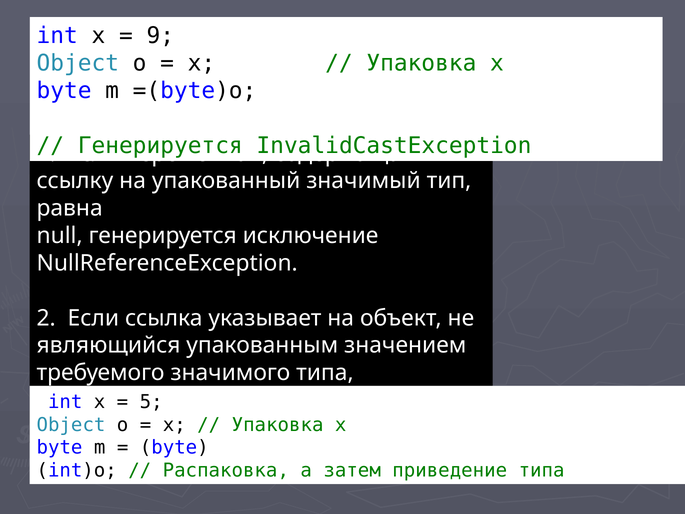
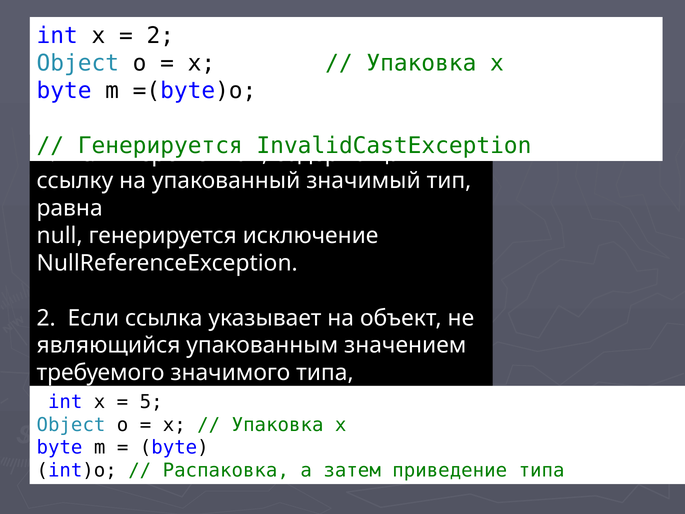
9 at (160, 36): 9 -> 2
